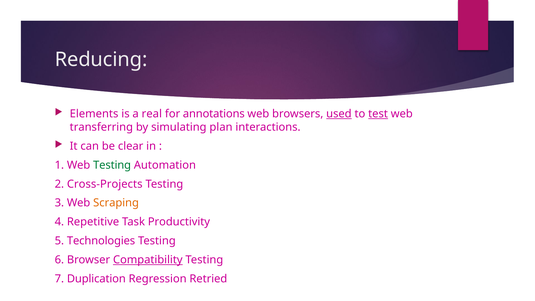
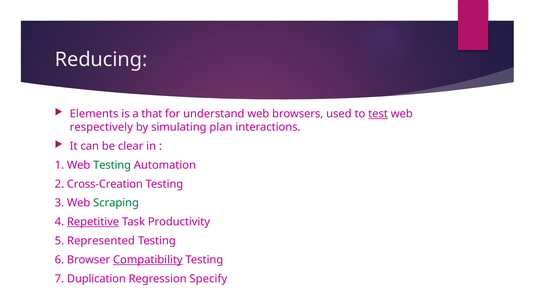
real: real -> that
annotations: annotations -> understand
used underline: present -> none
transferring: transferring -> respectively
Cross-Projects: Cross-Projects -> Cross-Creation
Scraping colour: orange -> green
Repetitive underline: none -> present
Technologies: Technologies -> Represented
Retried: Retried -> Specify
